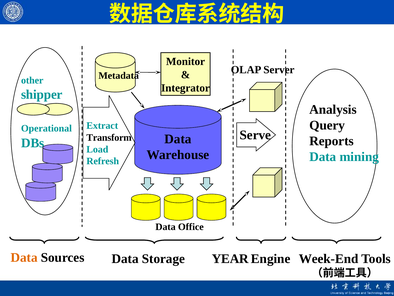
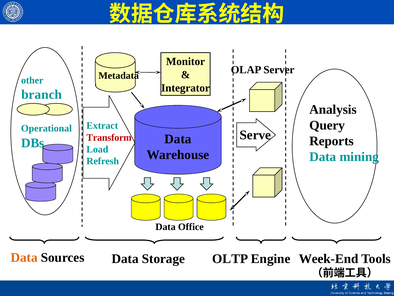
shipper: shipper -> branch
Transform colour: black -> red
YEAR: YEAR -> OLTP
